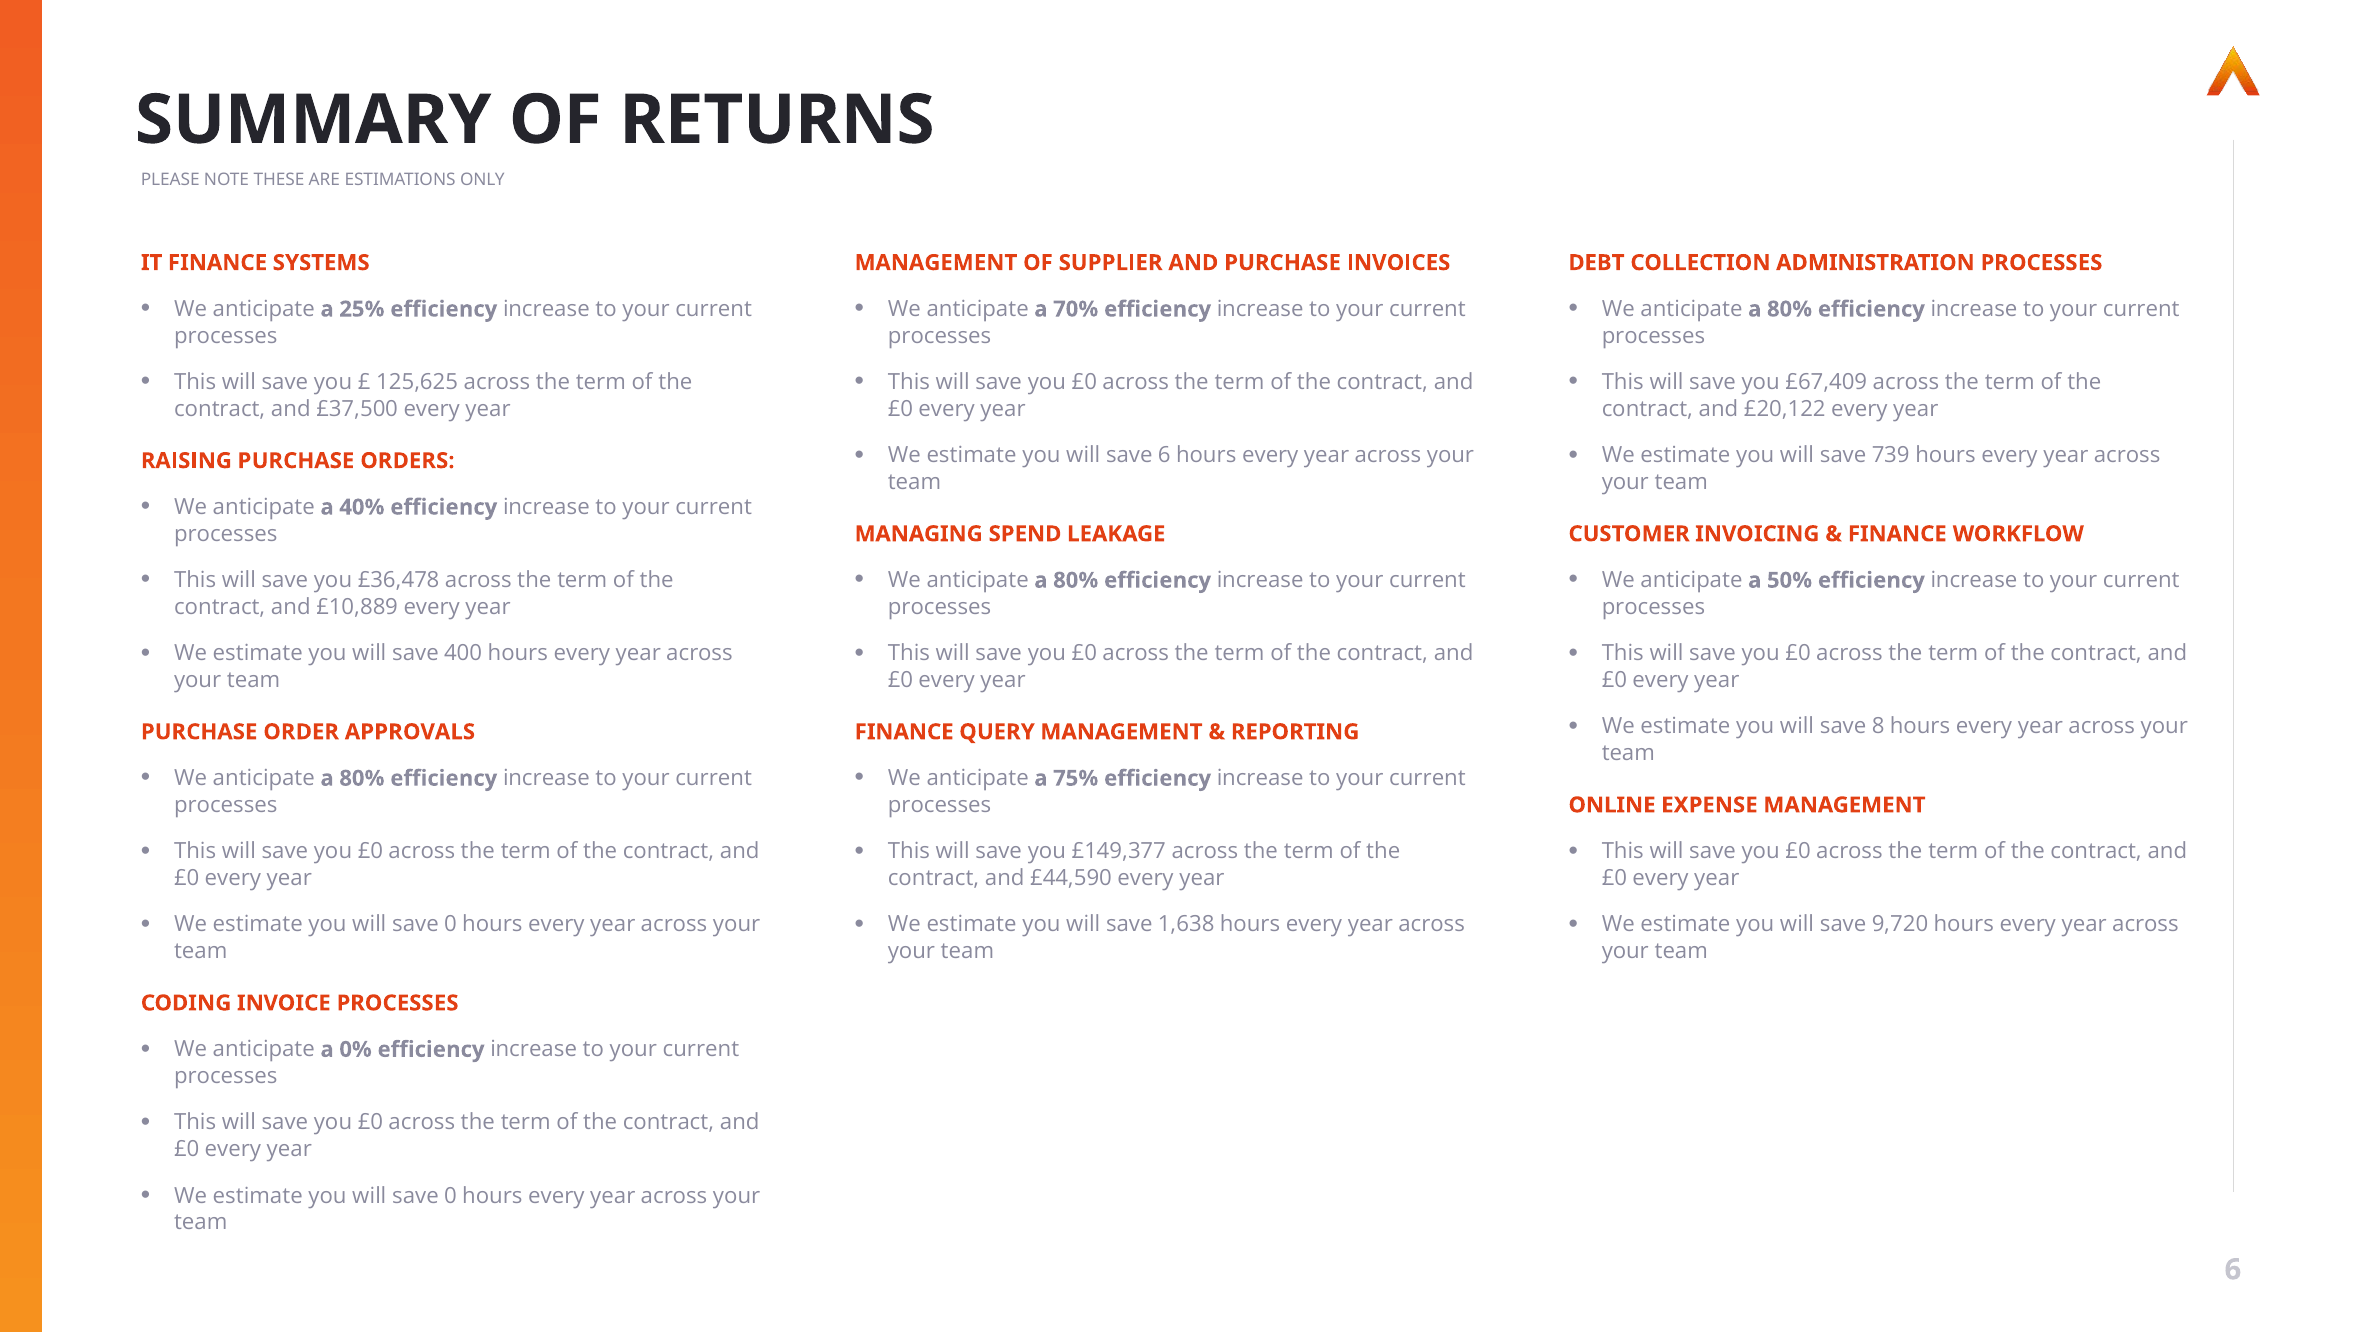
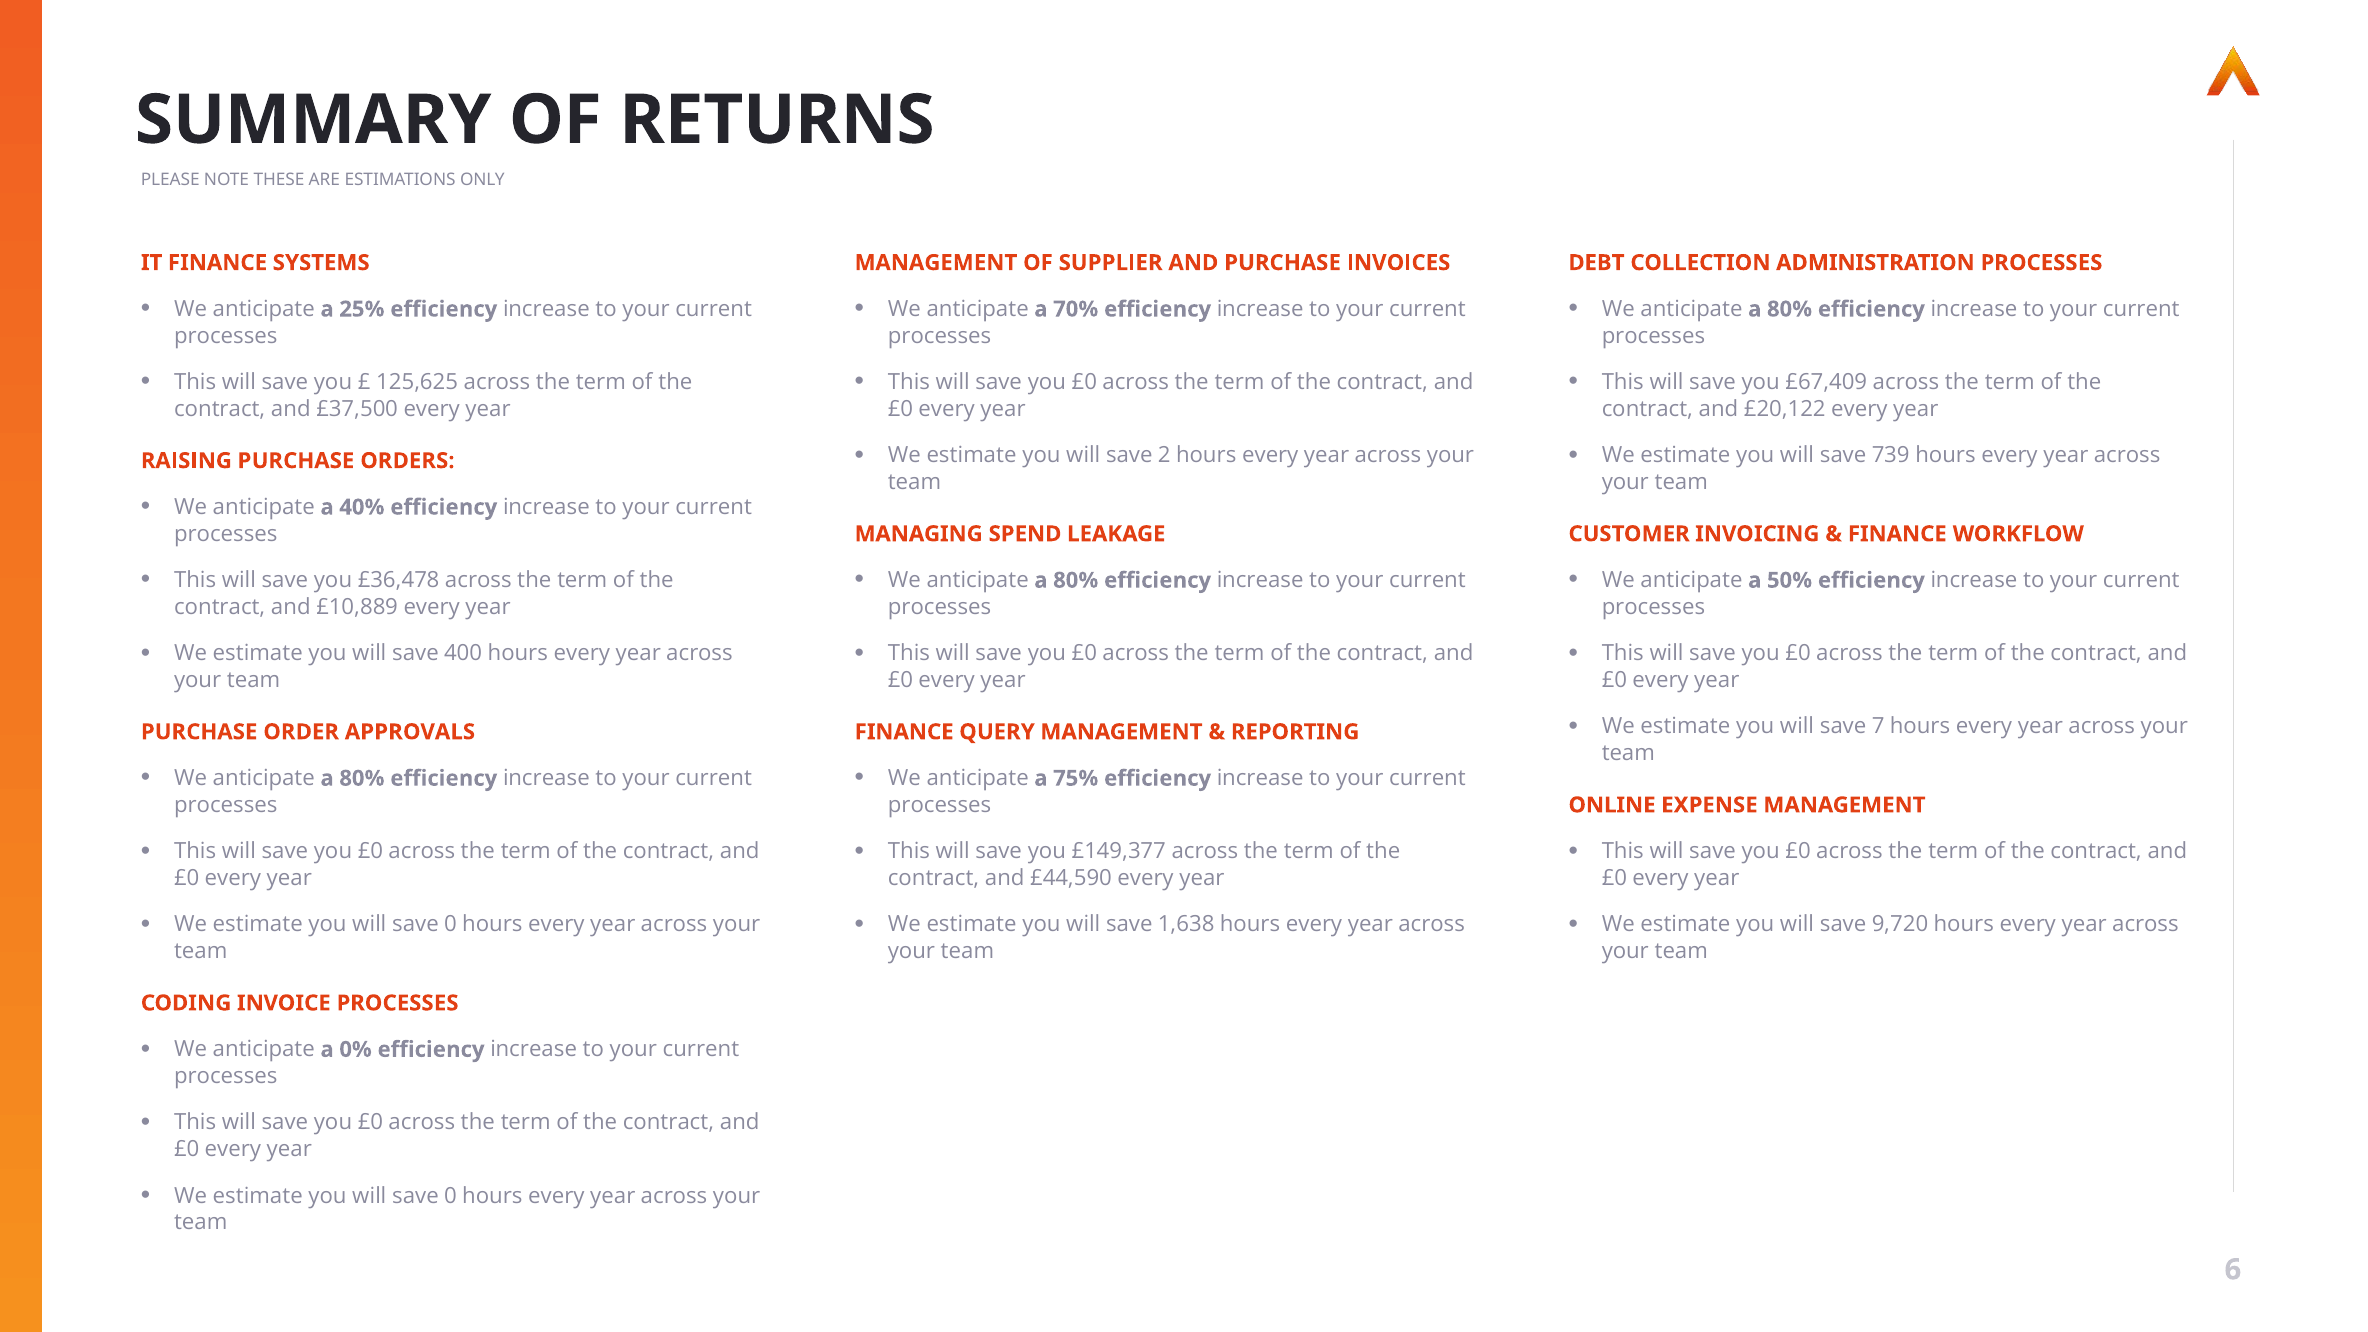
save 6: 6 -> 2
8: 8 -> 7
